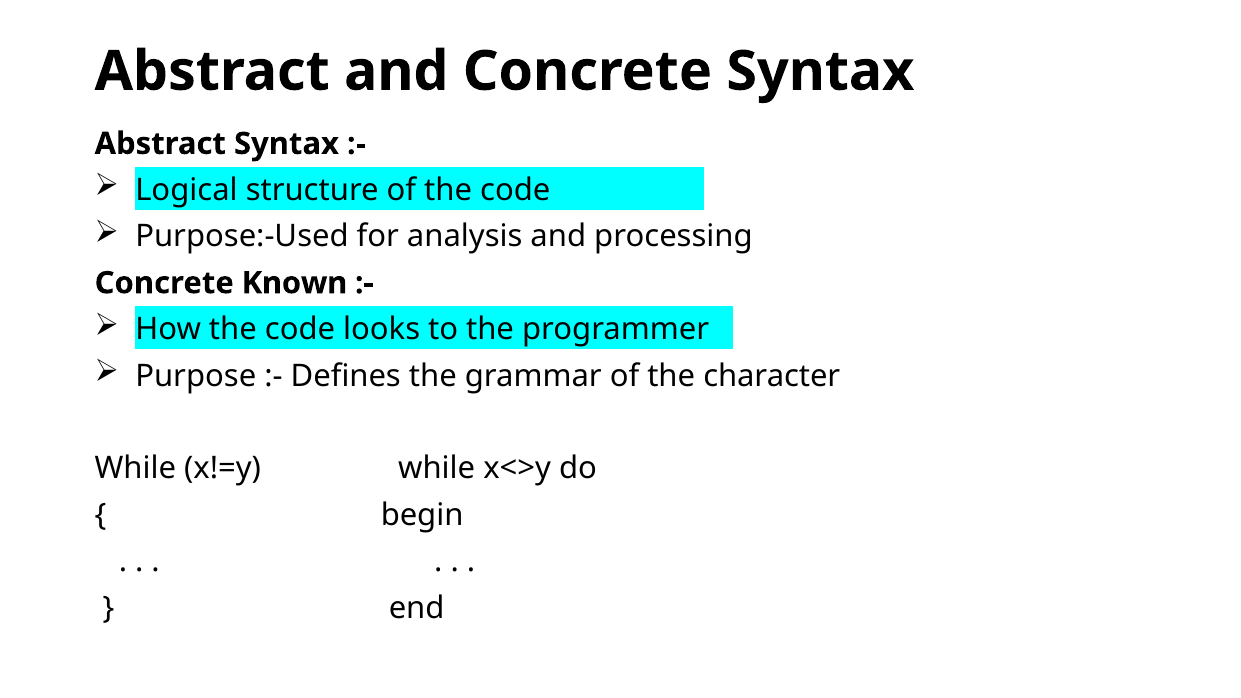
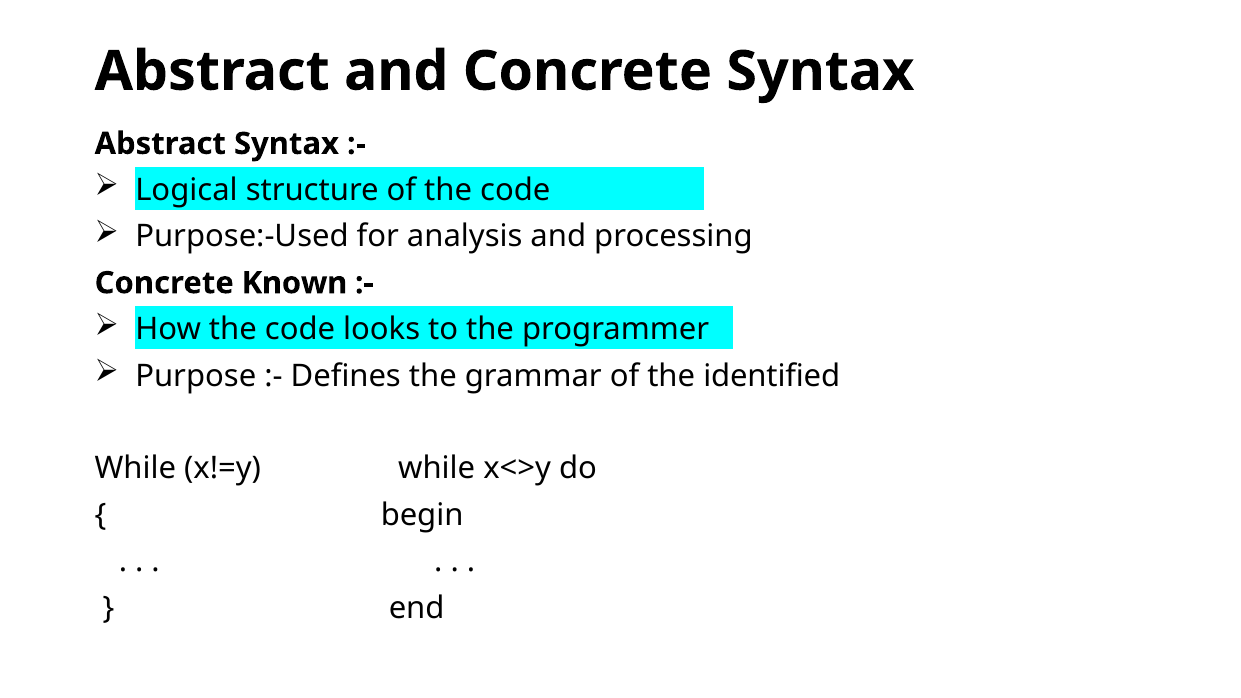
character: character -> identified
